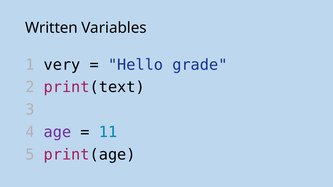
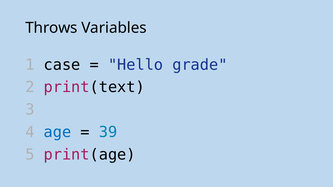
Written: Written -> Throws
very: very -> case
age colour: purple -> blue
11: 11 -> 39
